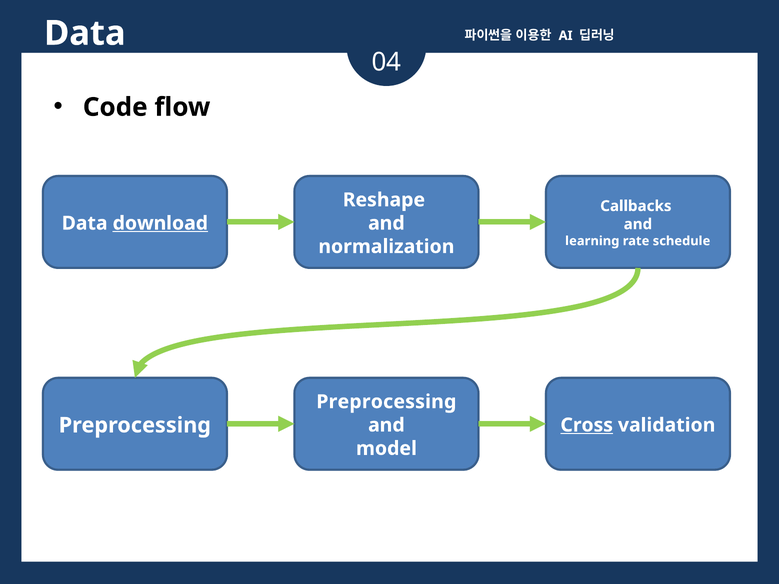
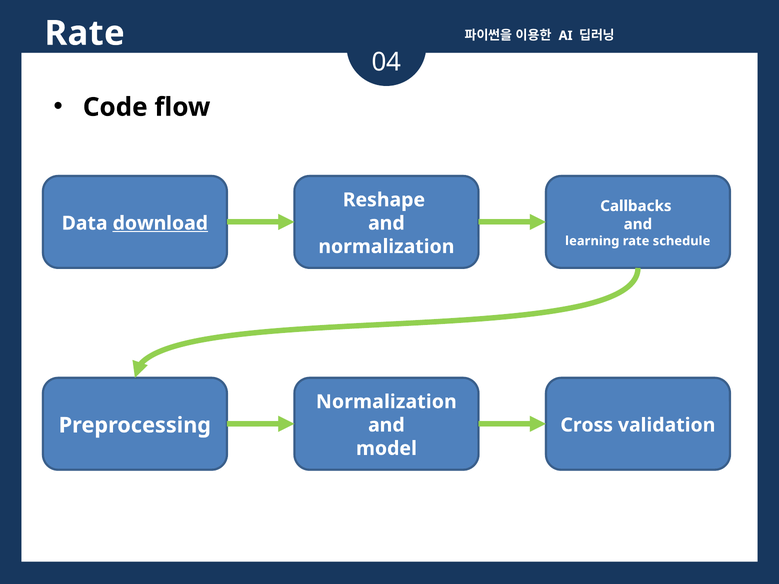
Data at (85, 33): Data -> Rate
Preprocessing at (386, 402): Preprocessing -> Normalization
Cross underline: present -> none
